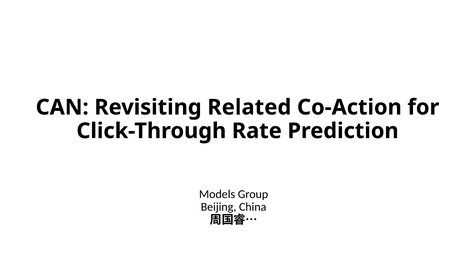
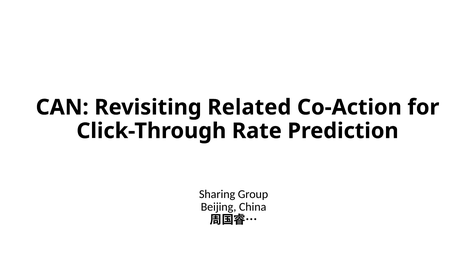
Models: Models -> Sharing
